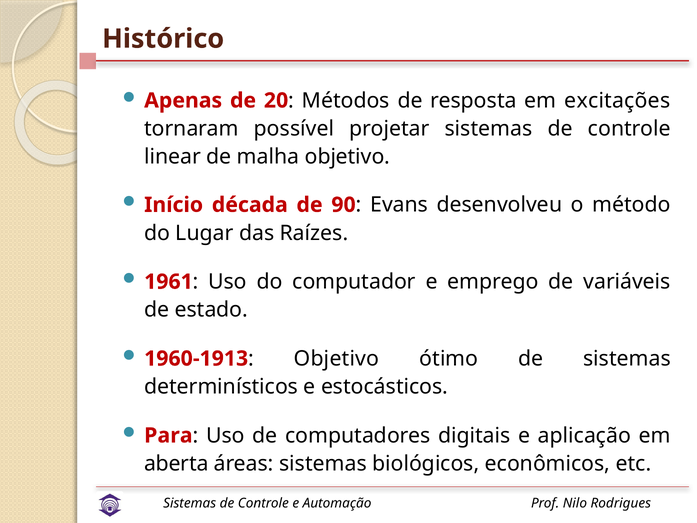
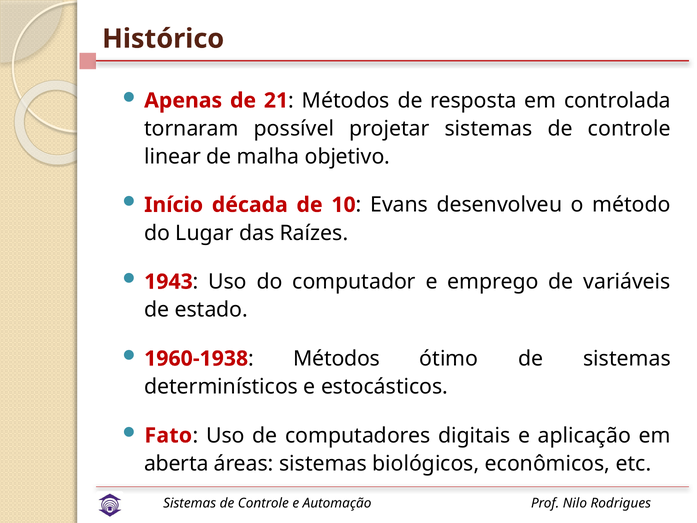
20: 20 -> 21
excitações: excitações -> controlada
90: 90 -> 10
1961: 1961 -> 1943
1960-1913: 1960-1913 -> 1960-1938
Objetivo at (337, 358): Objetivo -> Métodos
Para: Para -> Fato
